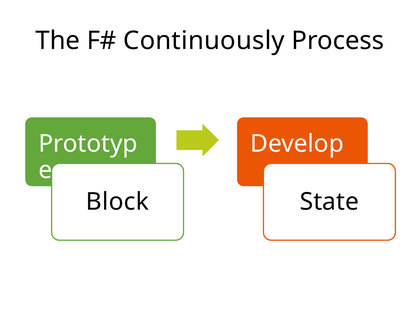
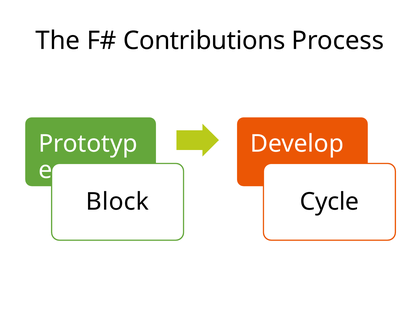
Continuously: Continuously -> Contributions
State: State -> Cycle
